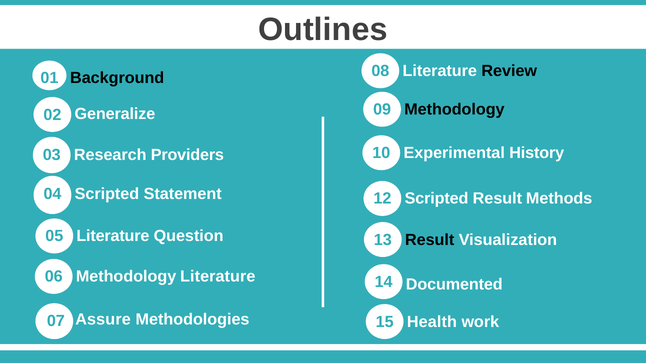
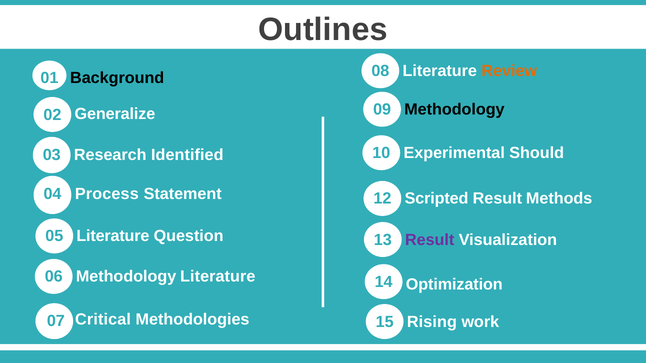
Review colour: black -> orange
History: History -> Should
Providers: Providers -> Identified
Scripted at (107, 194): Scripted -> Process
Result at (430, 240) colour: black -> purple
Documented: Documented -> Optimization
Assure: Assure -> Critical
Health: Health -> Rising
